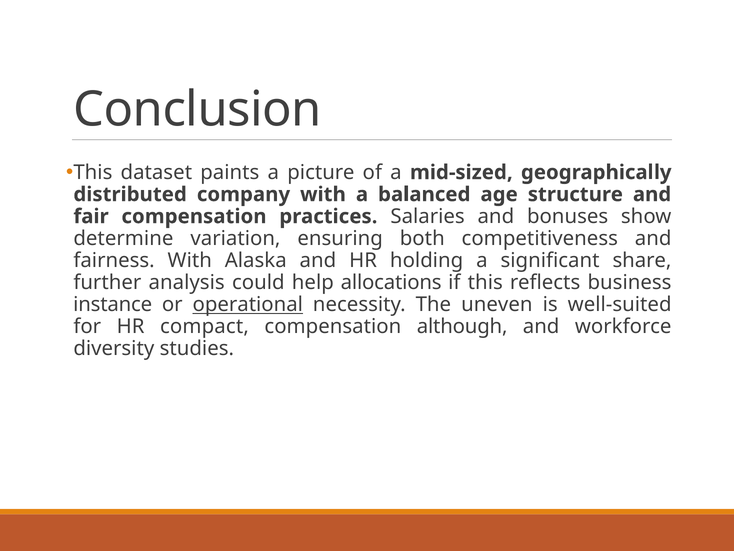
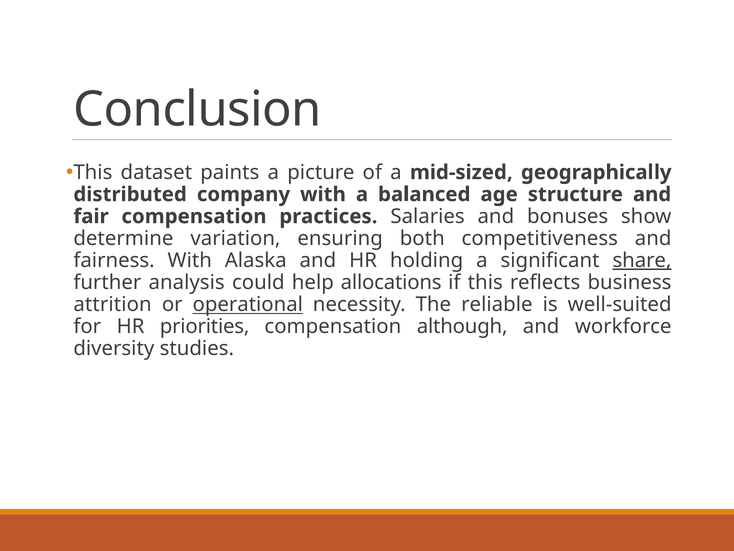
share underline: none -> present
instance: instance -> attrition
uneven: uneven -> reliable
compact: compact -> priorities
